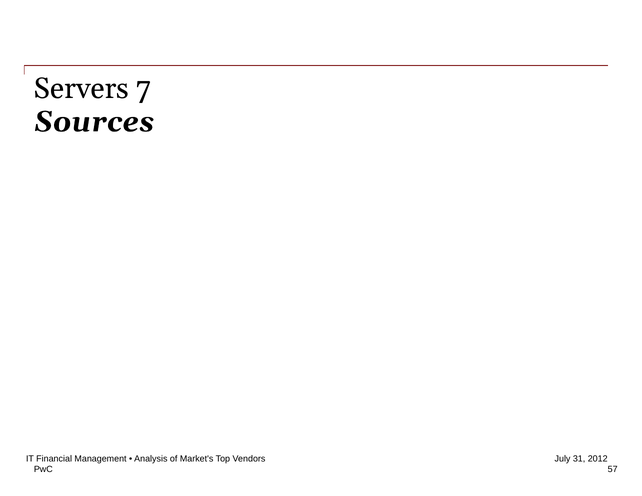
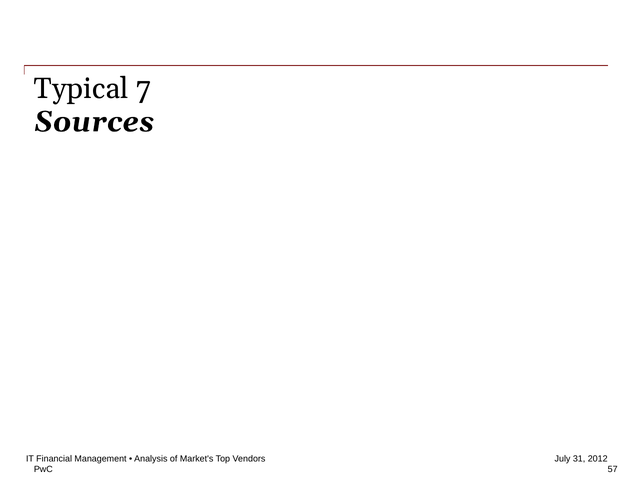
Servers: Servers -> Typical
